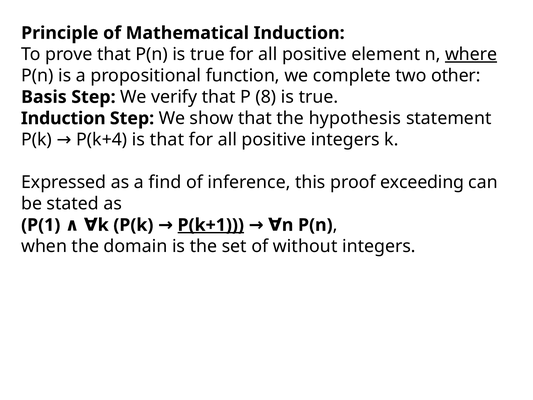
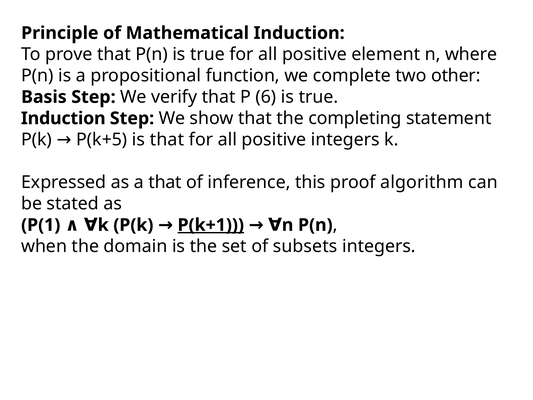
where underline: present -> none
8: 8 -> 6
hypothesis: hypothesis -> completing
P(k+4: P(k+4 -> P(k+5
a find: find -> that
exceeding: exceeding -> algorithm
without: without -> subsets
